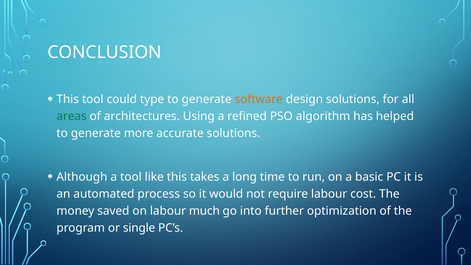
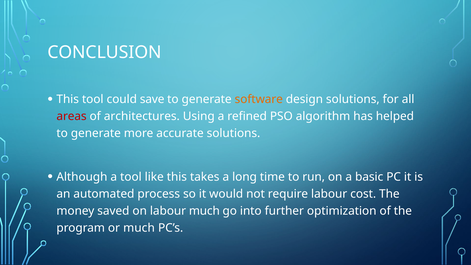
type: type -> save
areas colour: green -> red
or single: single -> much
